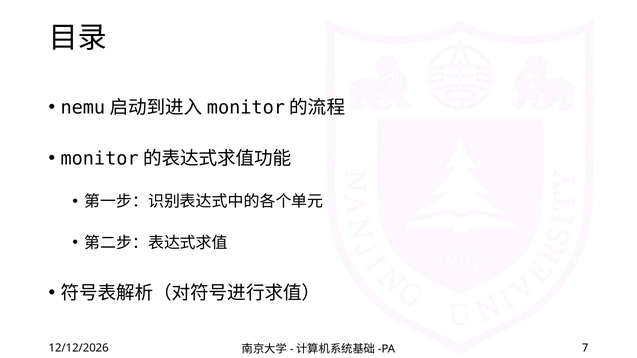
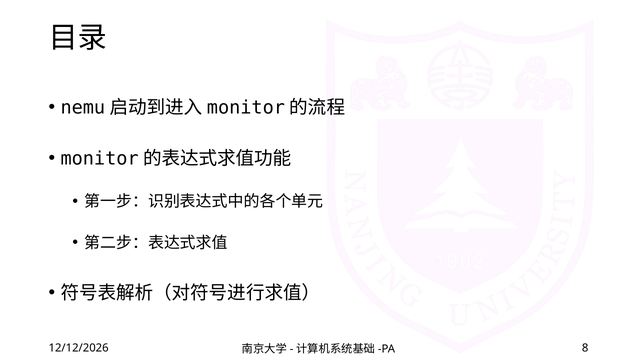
7: 7 -> 8
